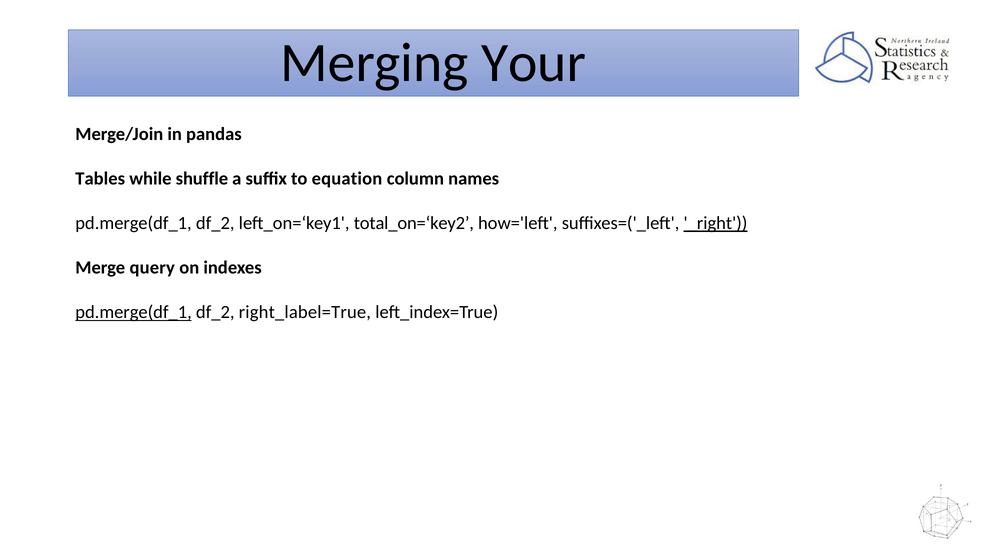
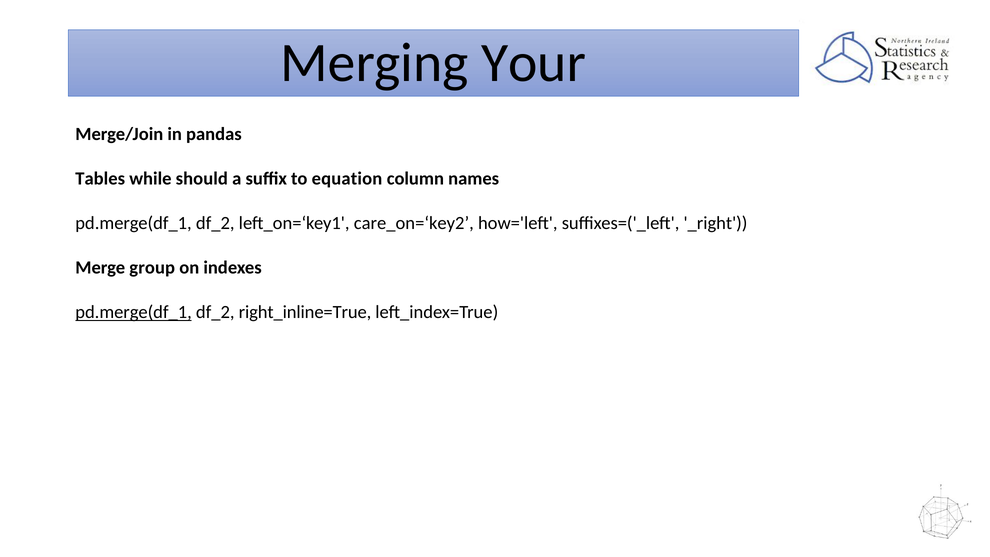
shuffle: shuffle -> should
total_on=‘key2: total_on=‘key2 -> care_on=‘key2
_right underline: present -> none
query: query -> group
right_label=True: right_label=True -> right_inline=True
